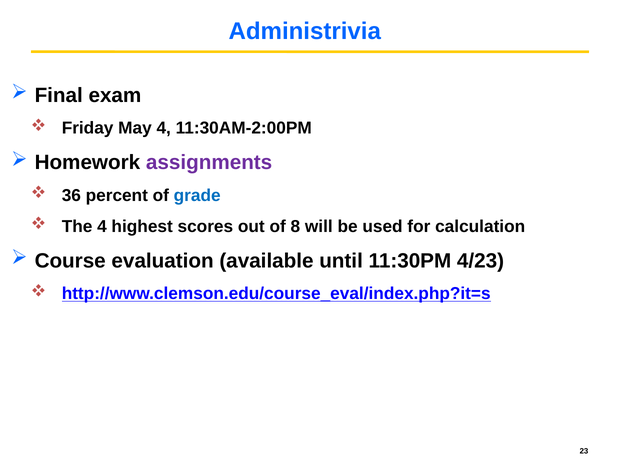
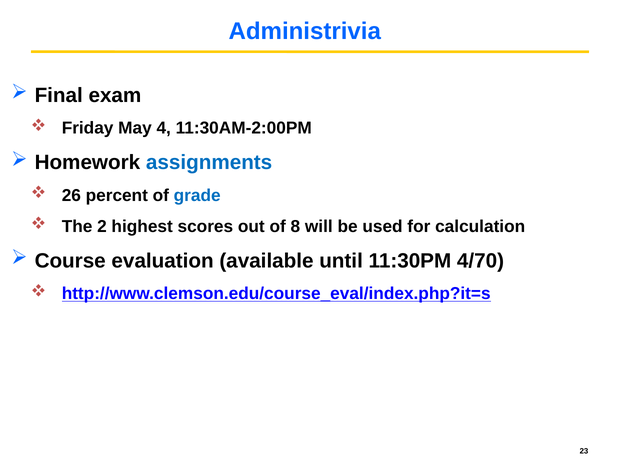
assignments colour: purple -> blue
36: 36 -> 26
The 4: 4 -> 2
4/23: 4/23 -> 4/70
